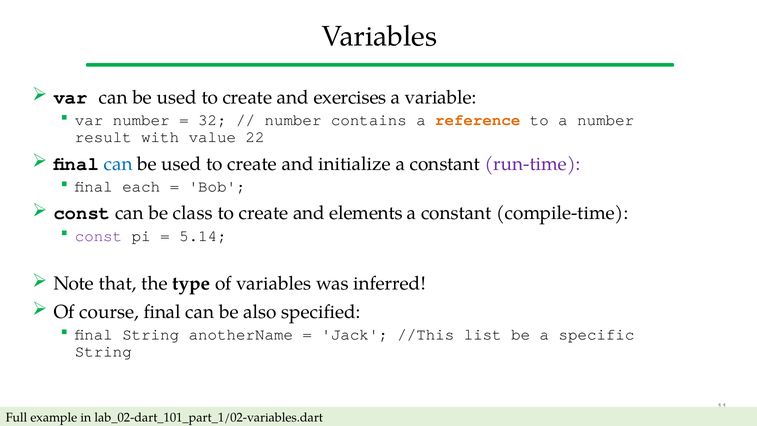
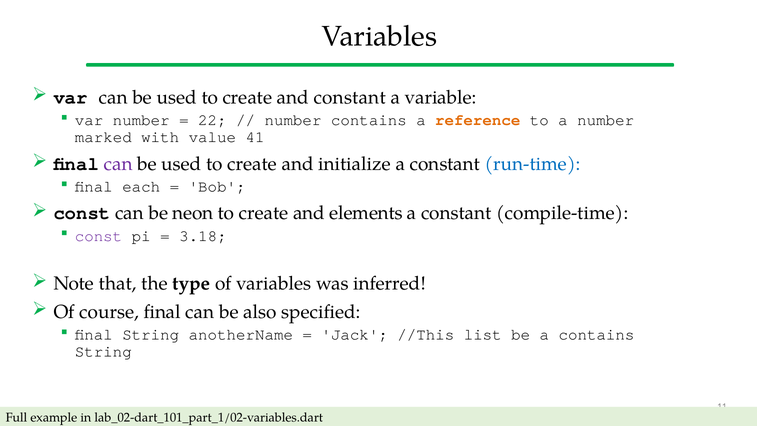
and exercises: exercises -> constant
32: 32 -> 22
result: result -> marked
22: 22 -> 41
can at (118, 164) colour: blue -> purple
run-time colour: purple -> blue
class: class -> neon
5.14: 5.14 -> 3.18
a specific: specific -> contains
